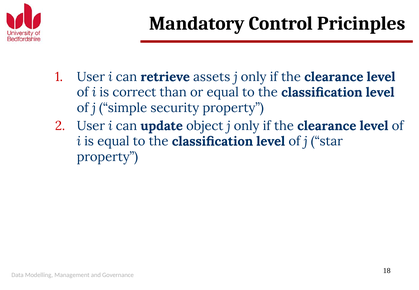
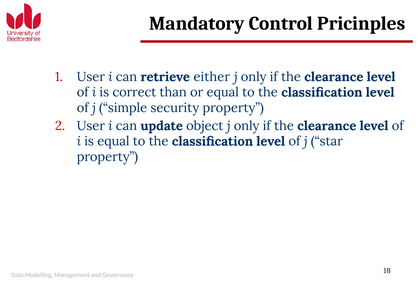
assets: assets -> either
